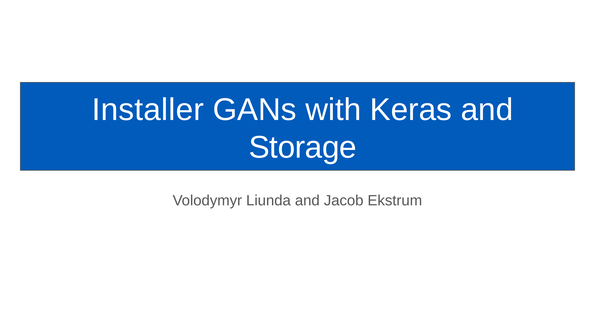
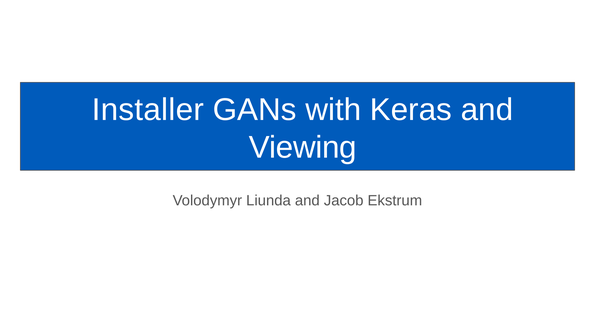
Storage: Storage -> Viewing
